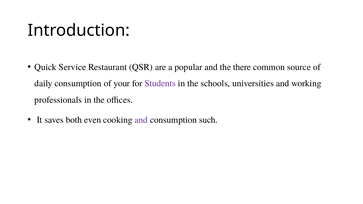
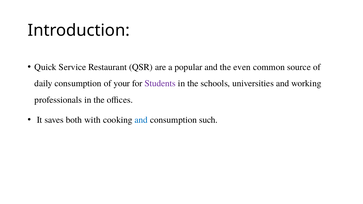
there: there -> even
even: even -> with
and at (141, 120) colour: purple -> blue
